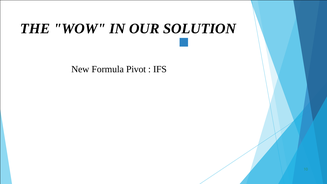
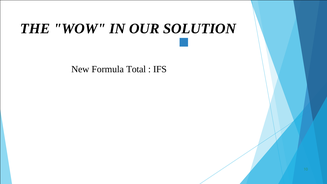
Pivot: Pivot -> Total
